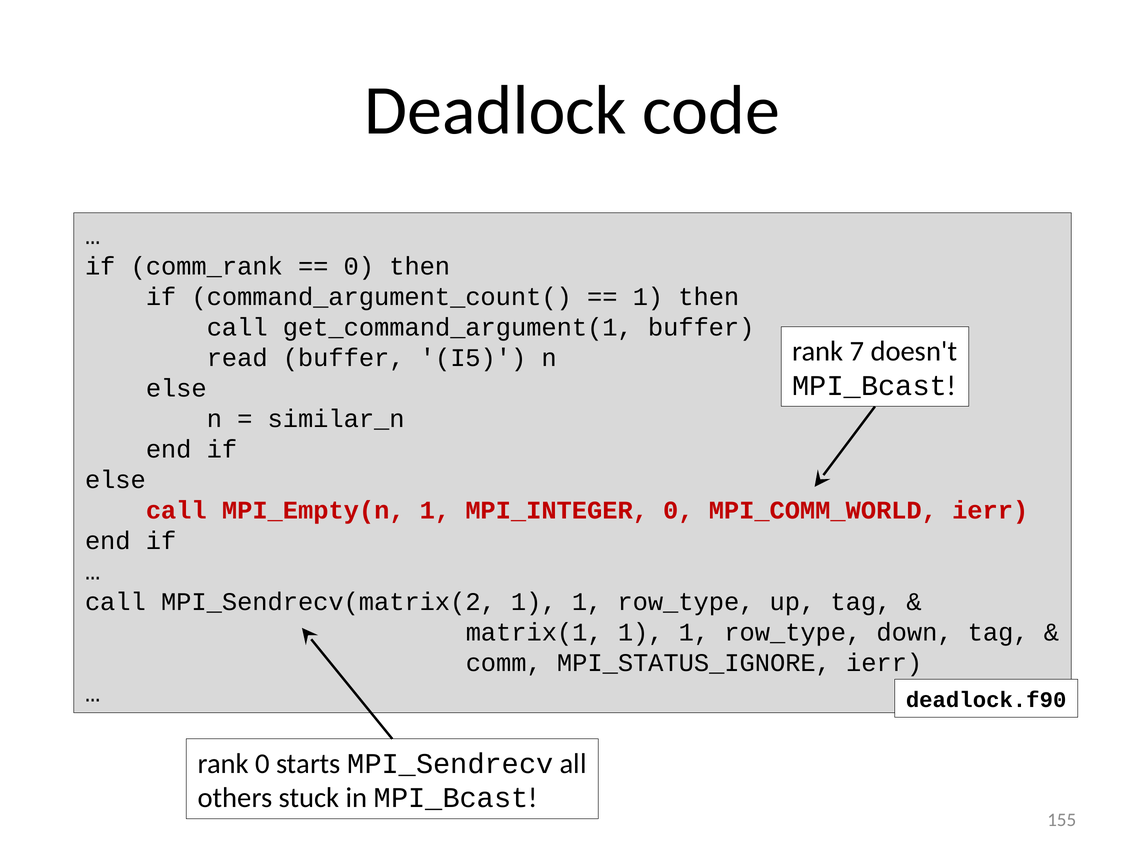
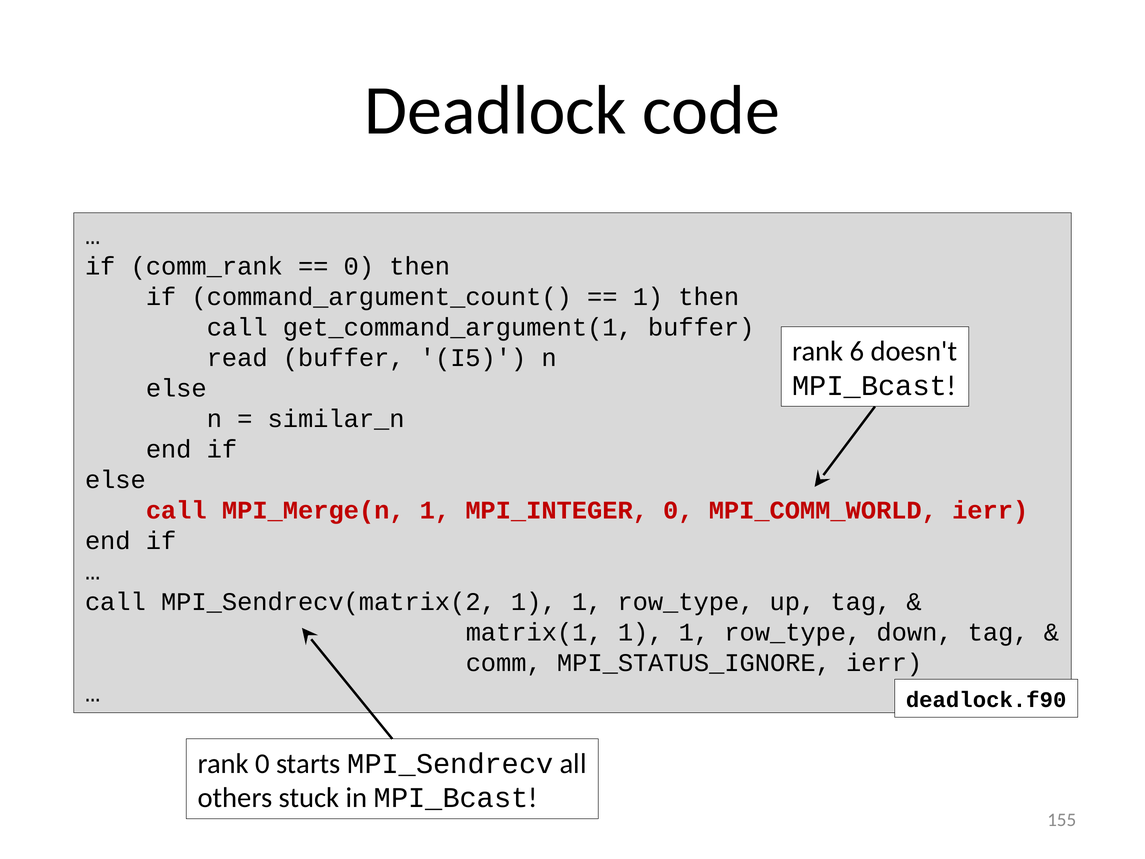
7: 7 -> 6
MPI_Empty(n: MPI_Empty(n -> MPI_Merge(n
